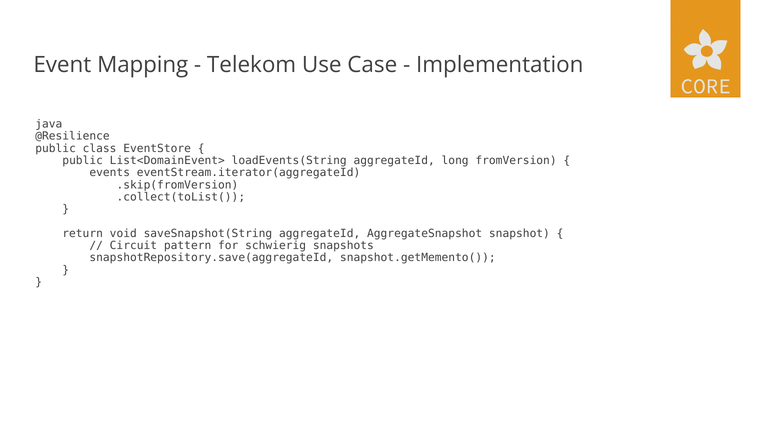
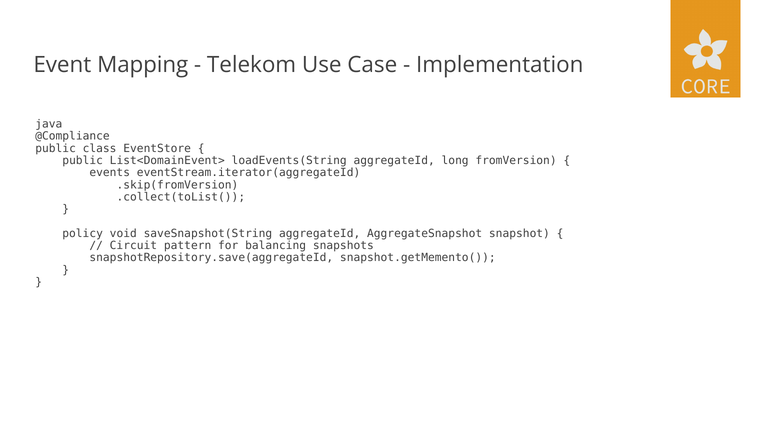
@Resilience: @Resilience -> @Compliance
return: return -> policy
schwierig: schwierig -> balancing
